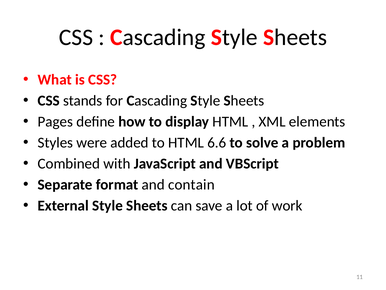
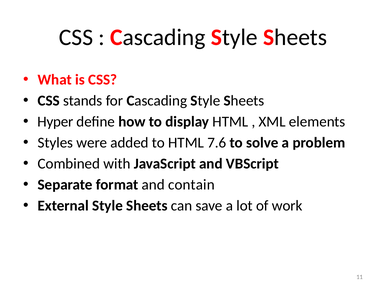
Pages: Pages -> Hyper
6.6: 6.6 -> 7.6
